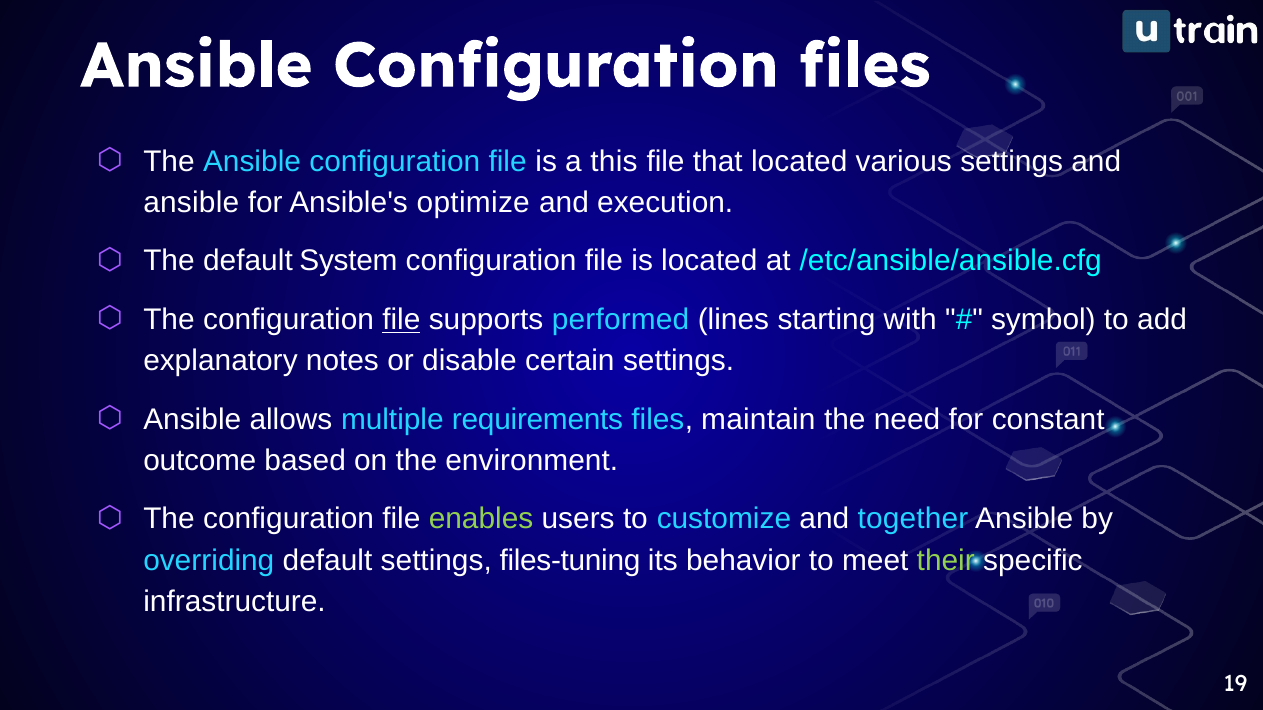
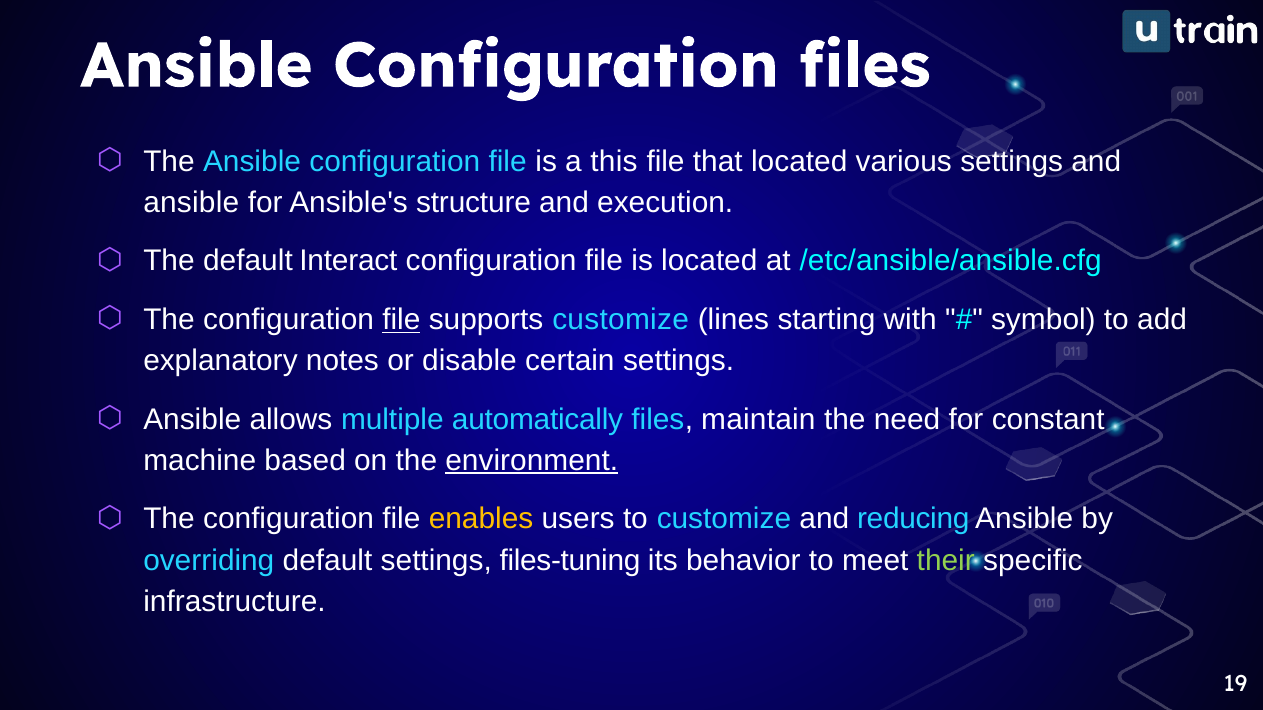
optimize: optimize -> structure
System: System -> Interact
supports performed: performed -> customize
requirements: requirements -> automatically
outcome: outcome -> machine
environment underline: none -> present
enables colour: light green -> yellow
together: together -> reducing
